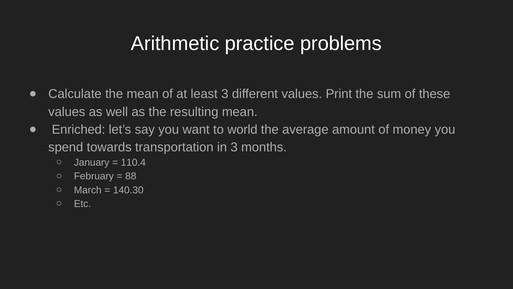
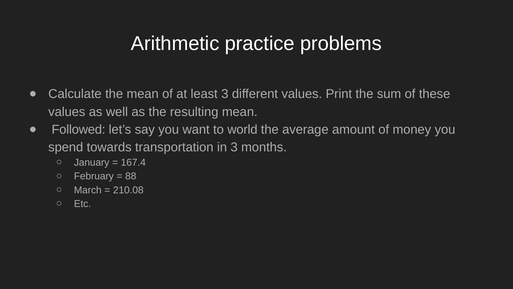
Enriched: Enriched -> Followed
110.4: 110.4 -> 167.4
140.30: 140.30 -> 210.08
